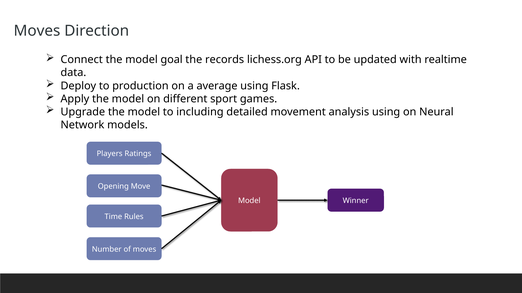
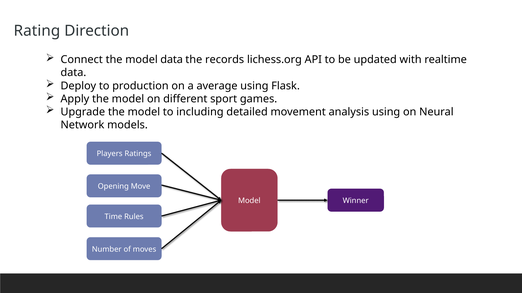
Moves at (37, 31): Moves -> Rating
model goal: goal -> data
